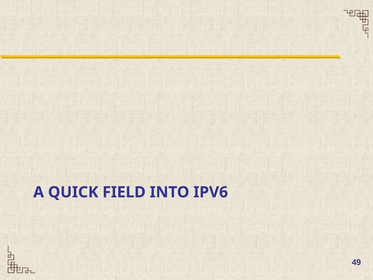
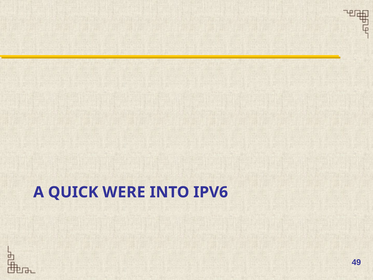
FIELD: FIELD -> WERE
